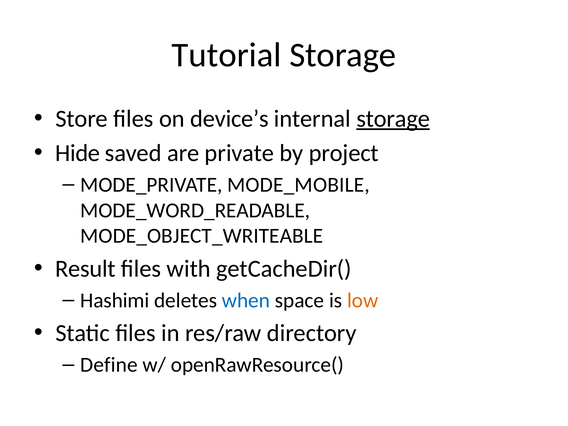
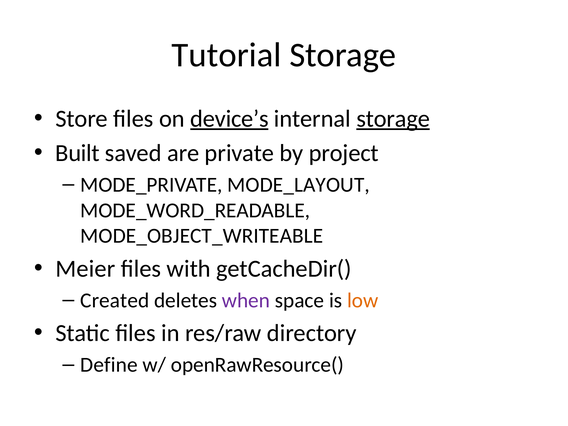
device’s underline: none -> present
Hide: Hide -> Built
MODE_MOBILE: MODE_MOBILE -> MODE_LAYOUT
Result: Result -> Meier
Hashimi: Hashimi -> Created
when colour: blue -> purple
